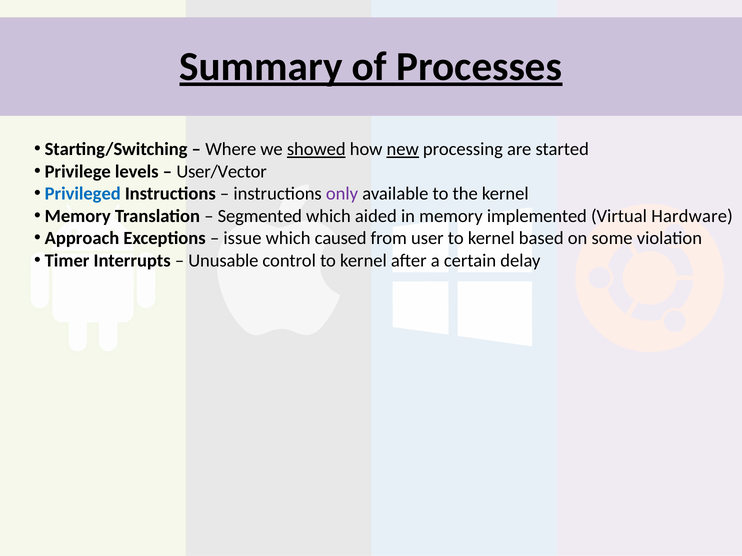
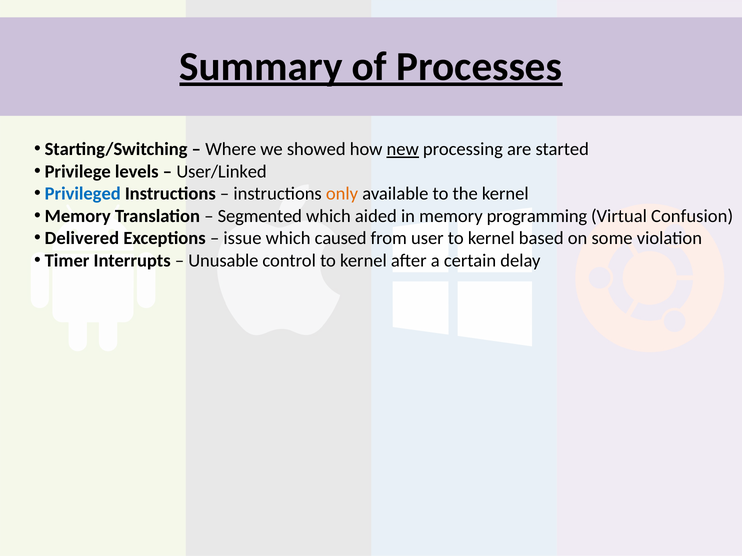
showed underline: present -> none
User/Vector: User/Vector -> User/Linked
only colour: purple -> orange
implemented: implemented -> programming
Hardware: Hardware -> Confusion
Approach: Approach -> Delivered
